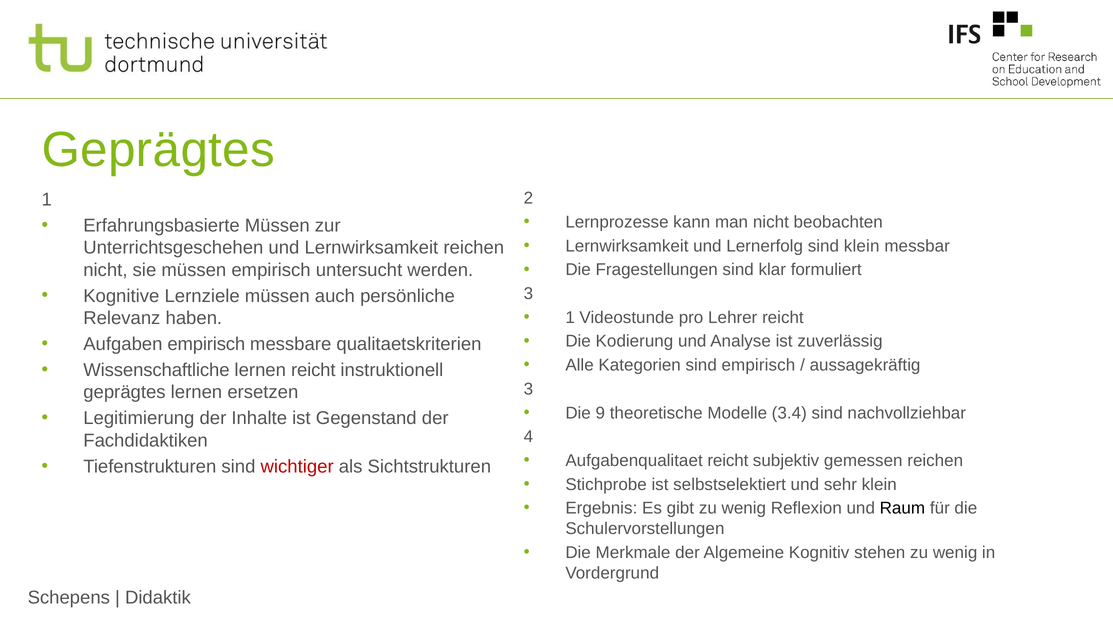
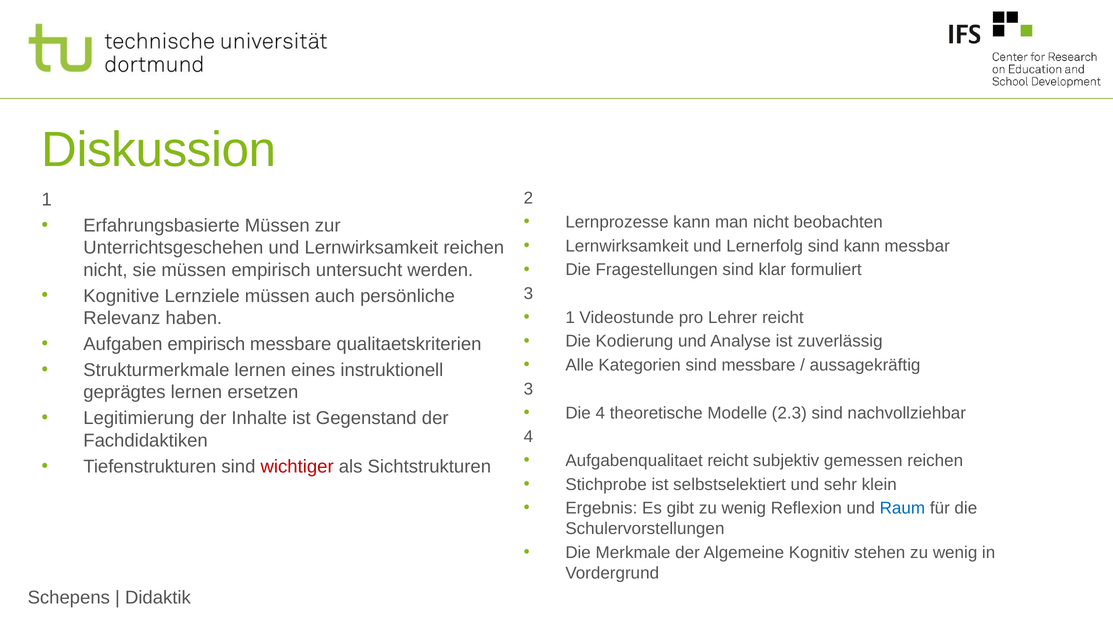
Geprägtes at (158, 150): Geprägtes -> Diskussion
sind klein: klein -> kann
sind empirisch: empirisch -> messbare
Wissenschaftliche: Wissenschaftliche -> Strukturmerkmale
lernen reicht: reicht -> eines
Die 9: 9 -> 4
3.4: 3.4 -> 2.3
Raum colour: black -> blue
